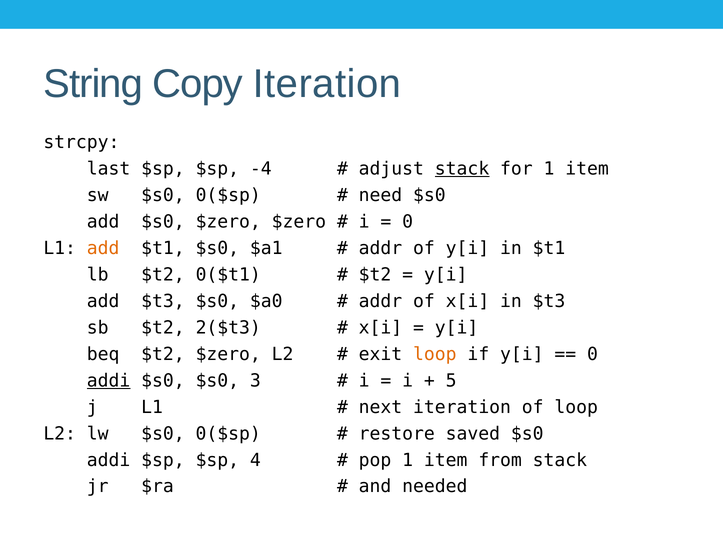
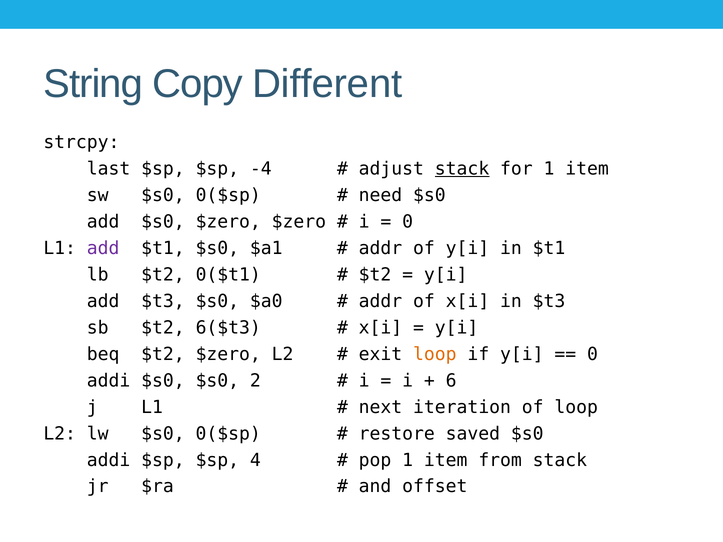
Copy Iteration: Iteration -> Different
add at (103, 248) colour: orange -> purple
2($t3: 2($t3 -> 6($t3
addi at (109, 381) underline: present -> none
3: 3 -> 2
5: 5 -> 6
needed: needed -> offset
